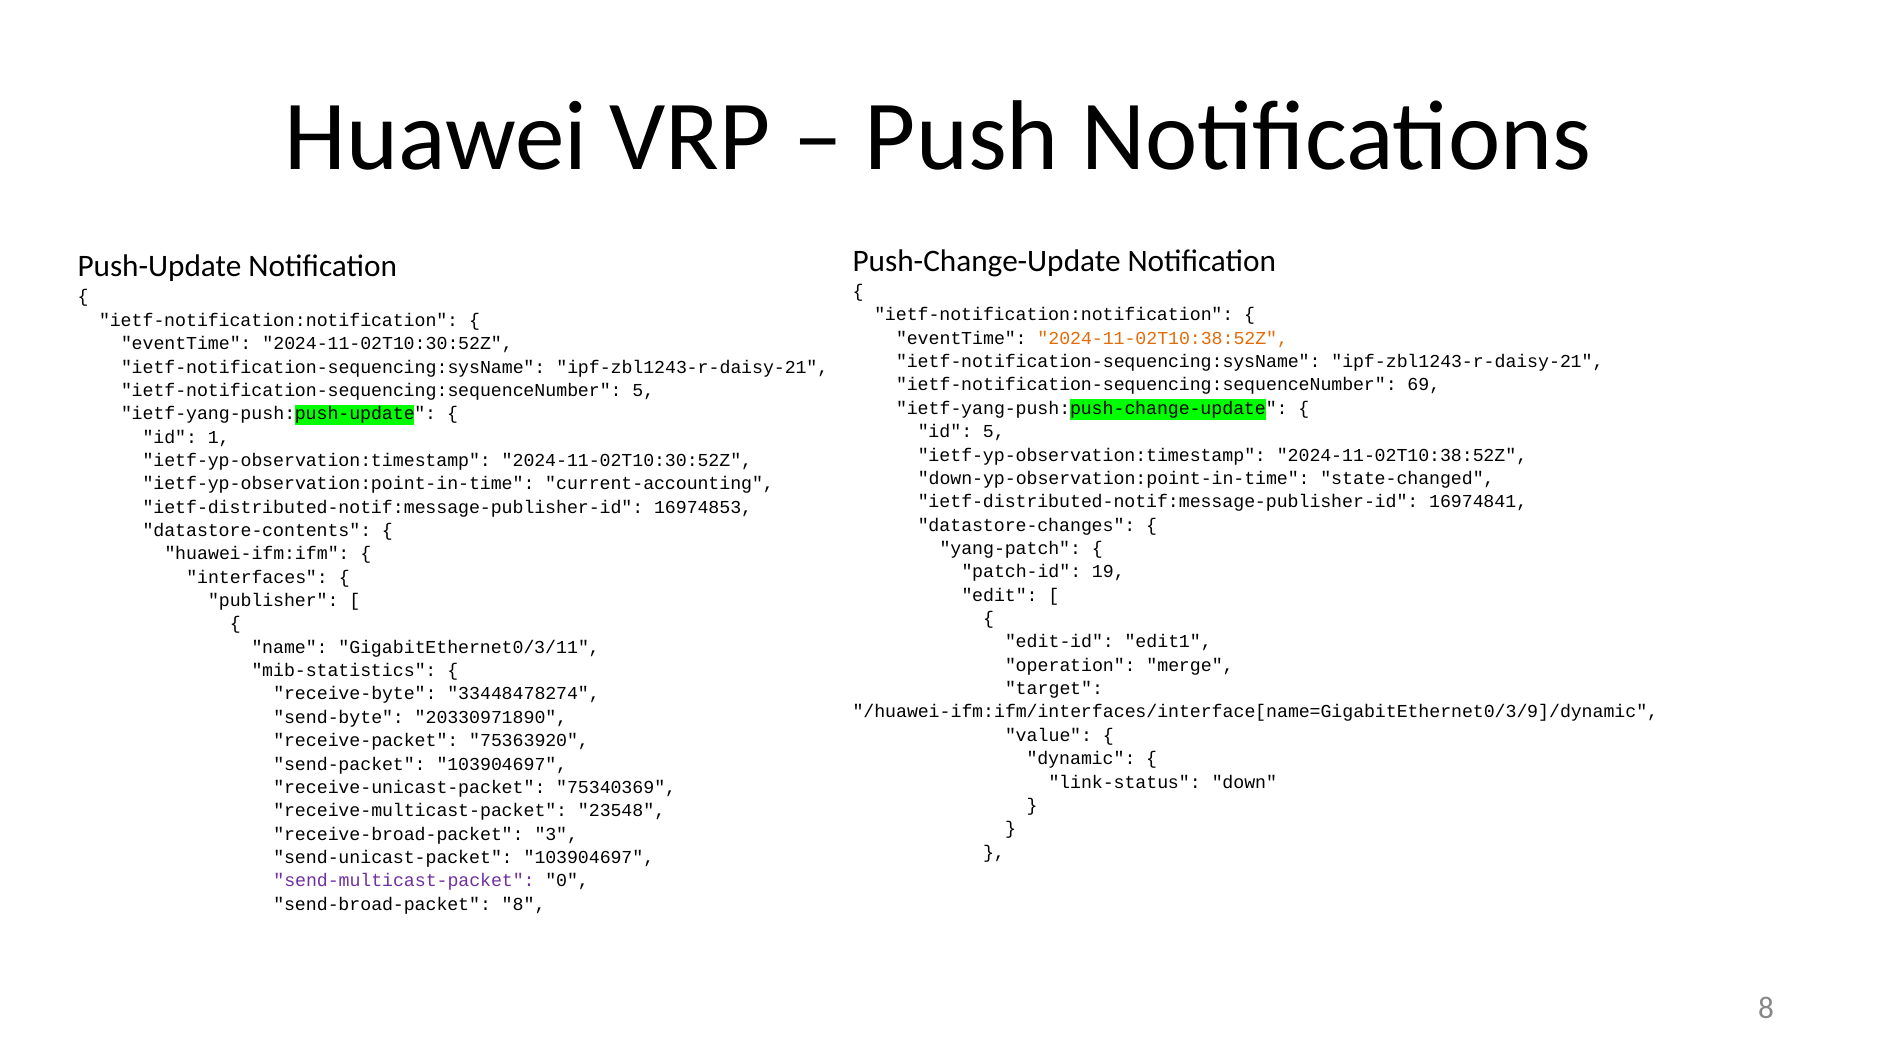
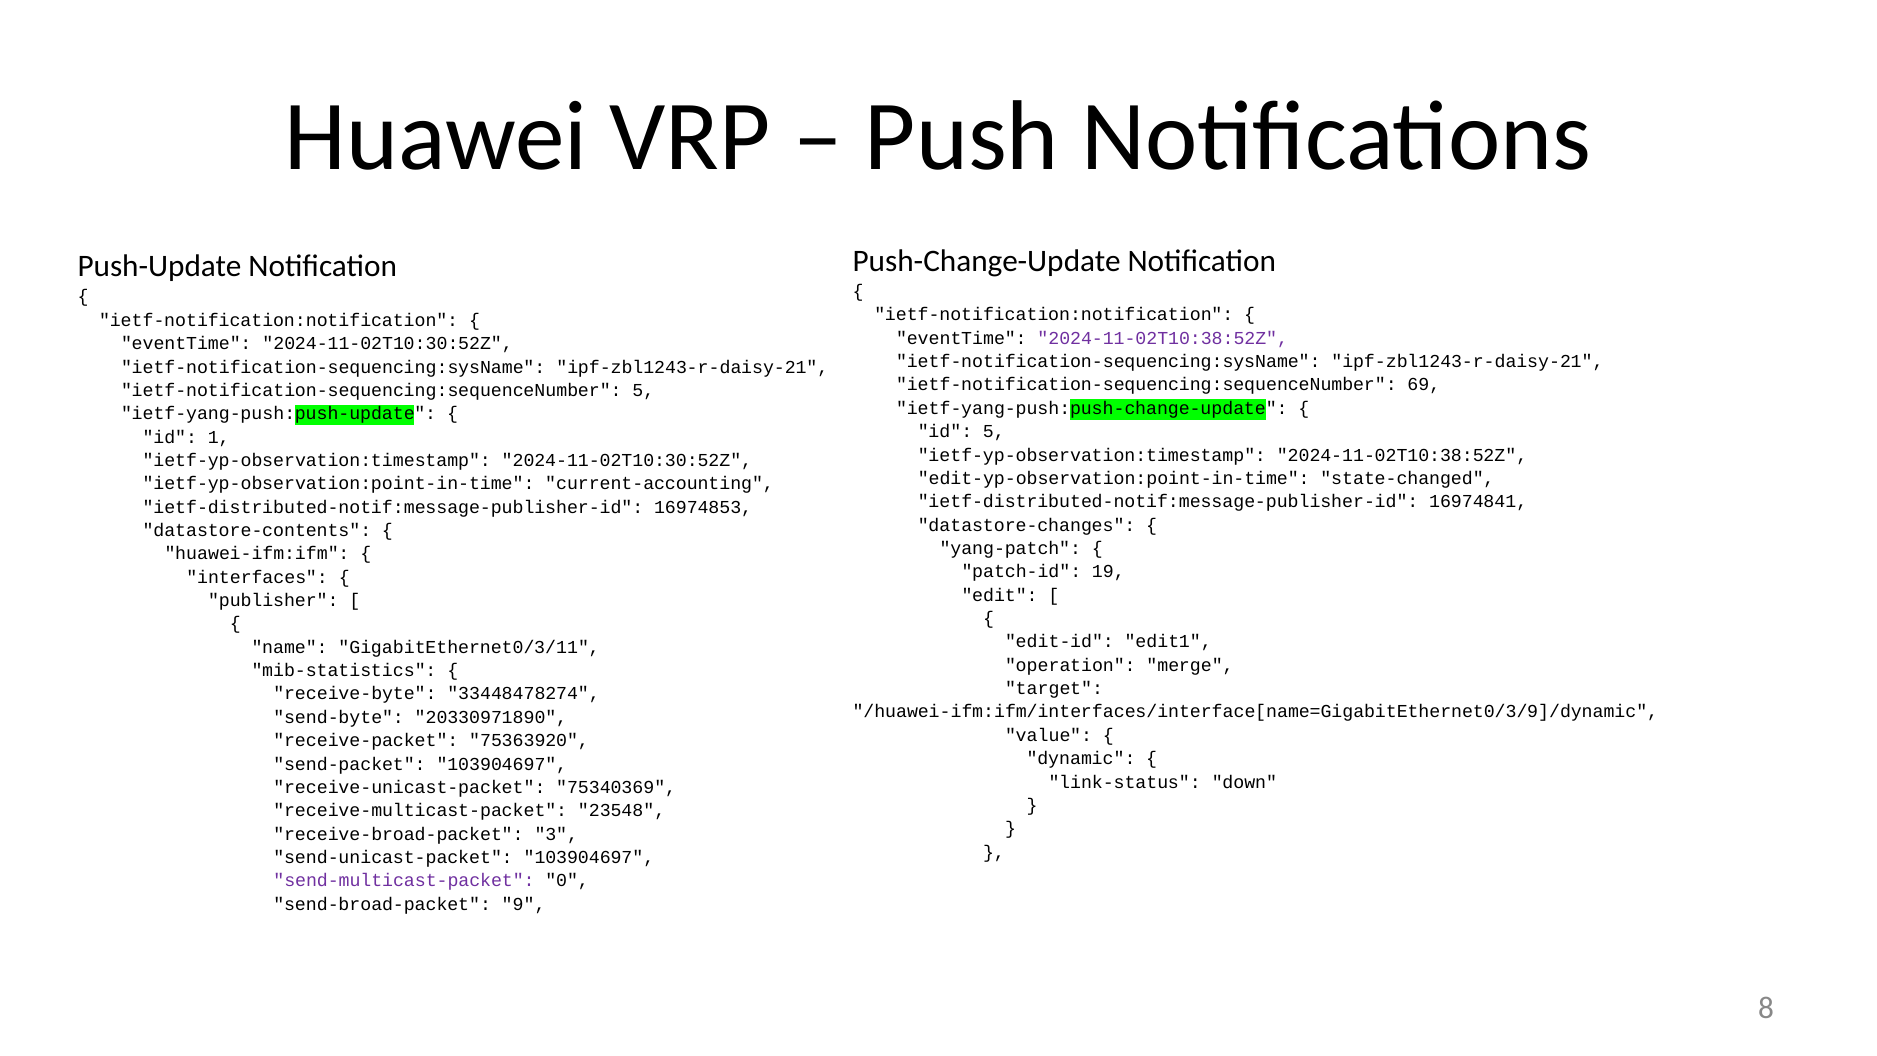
2024-11-02T10:38:52Z at (1163, 338) colour: orange -> purple
down-yp-observation:point-in-time: down-yp-observation:point-in-time -> edit-yp-observation:point-in-time
send-broad-packet 8: 8 -> 9
